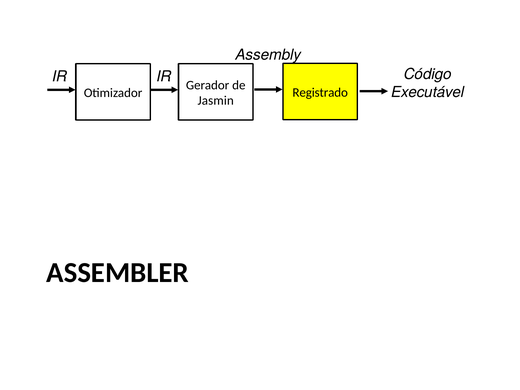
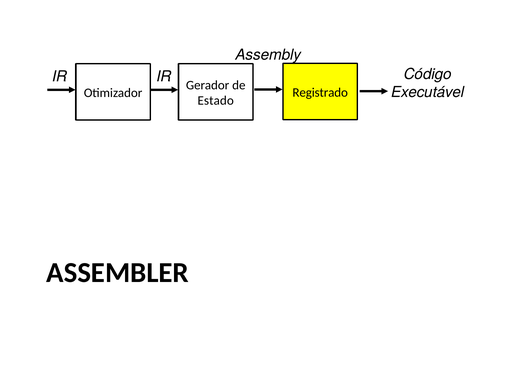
Jasmin: Jasmin -> Estado
